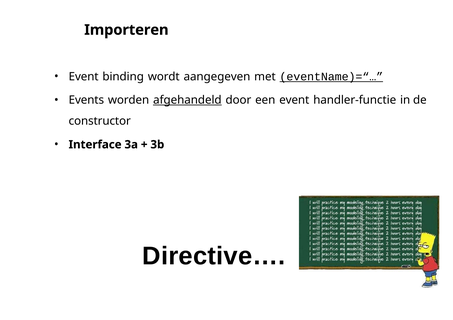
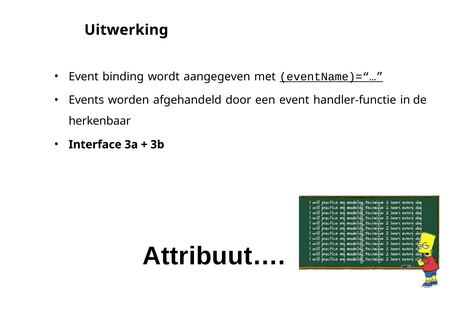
Importeren: Importeren -> Uitwerking
afgehandeld underline: present -> none
constructor: constructor -> herkenbaar
Directive…: Directive… -> Attribuut…
